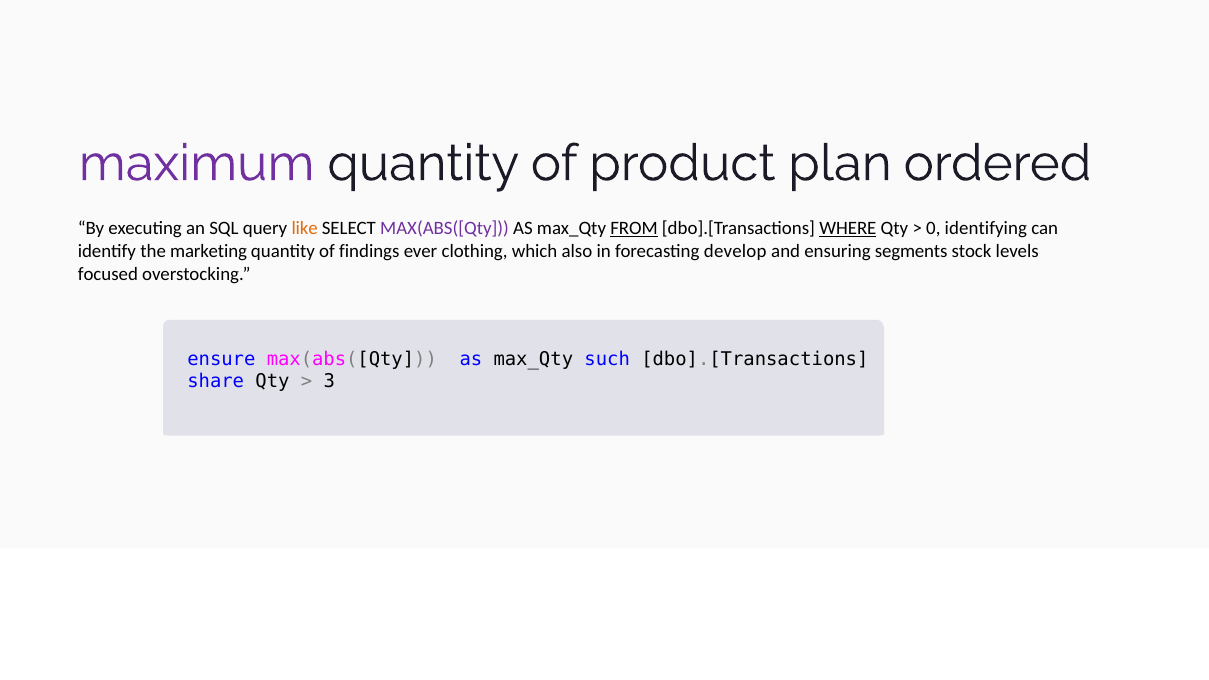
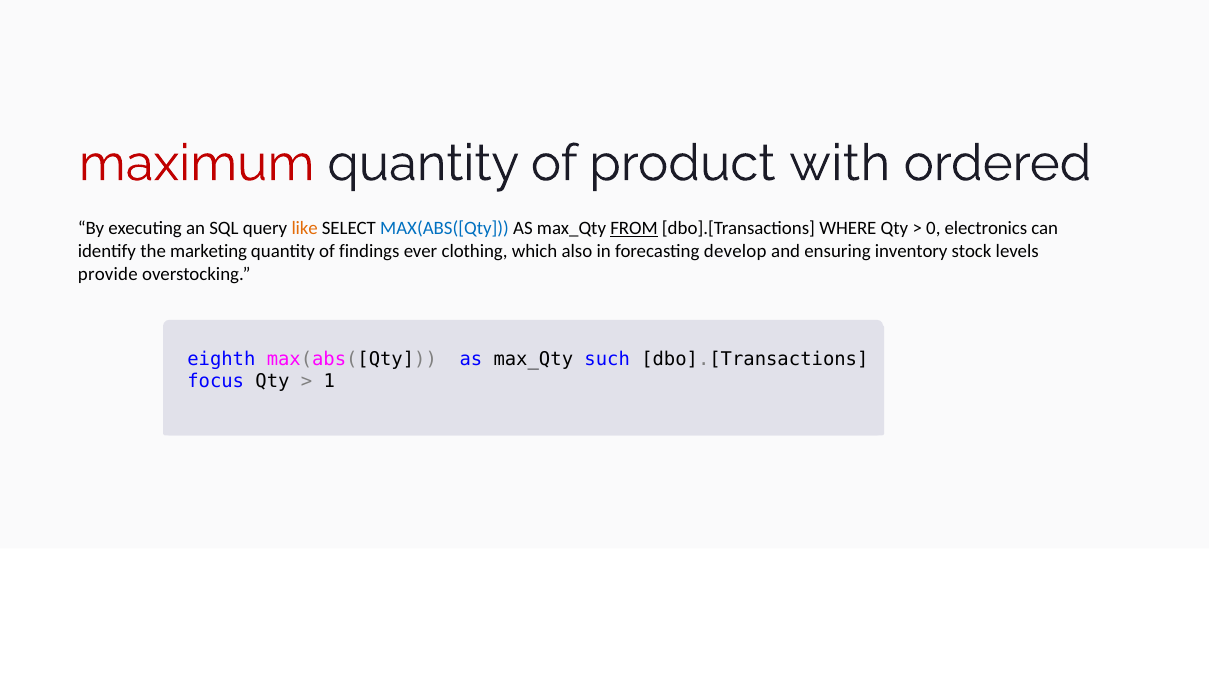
maximum colour: purple -> red
plan: plan -> with
MAX(ABS([Qty at (445, 228) colour: purple -> blue
WHERE underline: present -> none
identifying: identifying -> electronics
segments: segments -> inventory
focused: focused -> provide
ensure: ensure -> eighth
share: share -> focus
3: 3 -> 1
